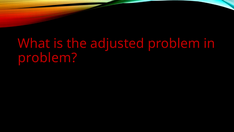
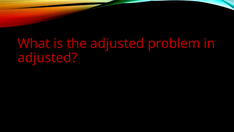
problem at (47, 58): problem -> adjusted
